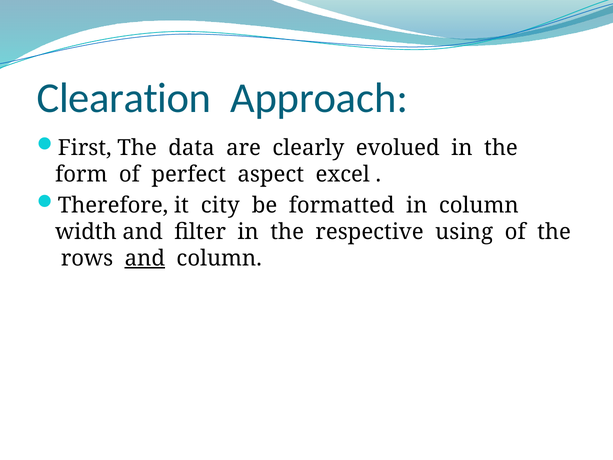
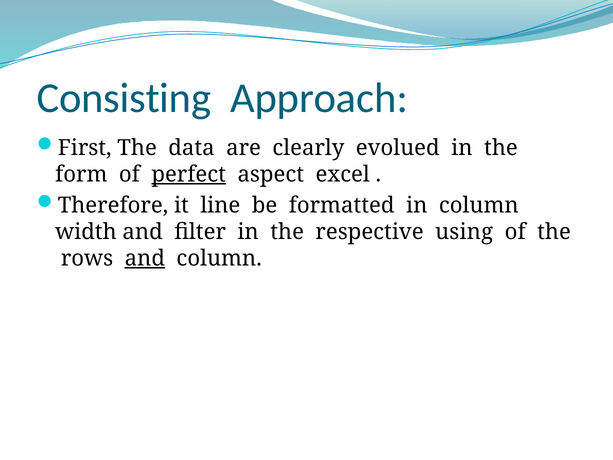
Clearation: Clearation -> Consisting
perfect underline: none -> present
city: city -> line
